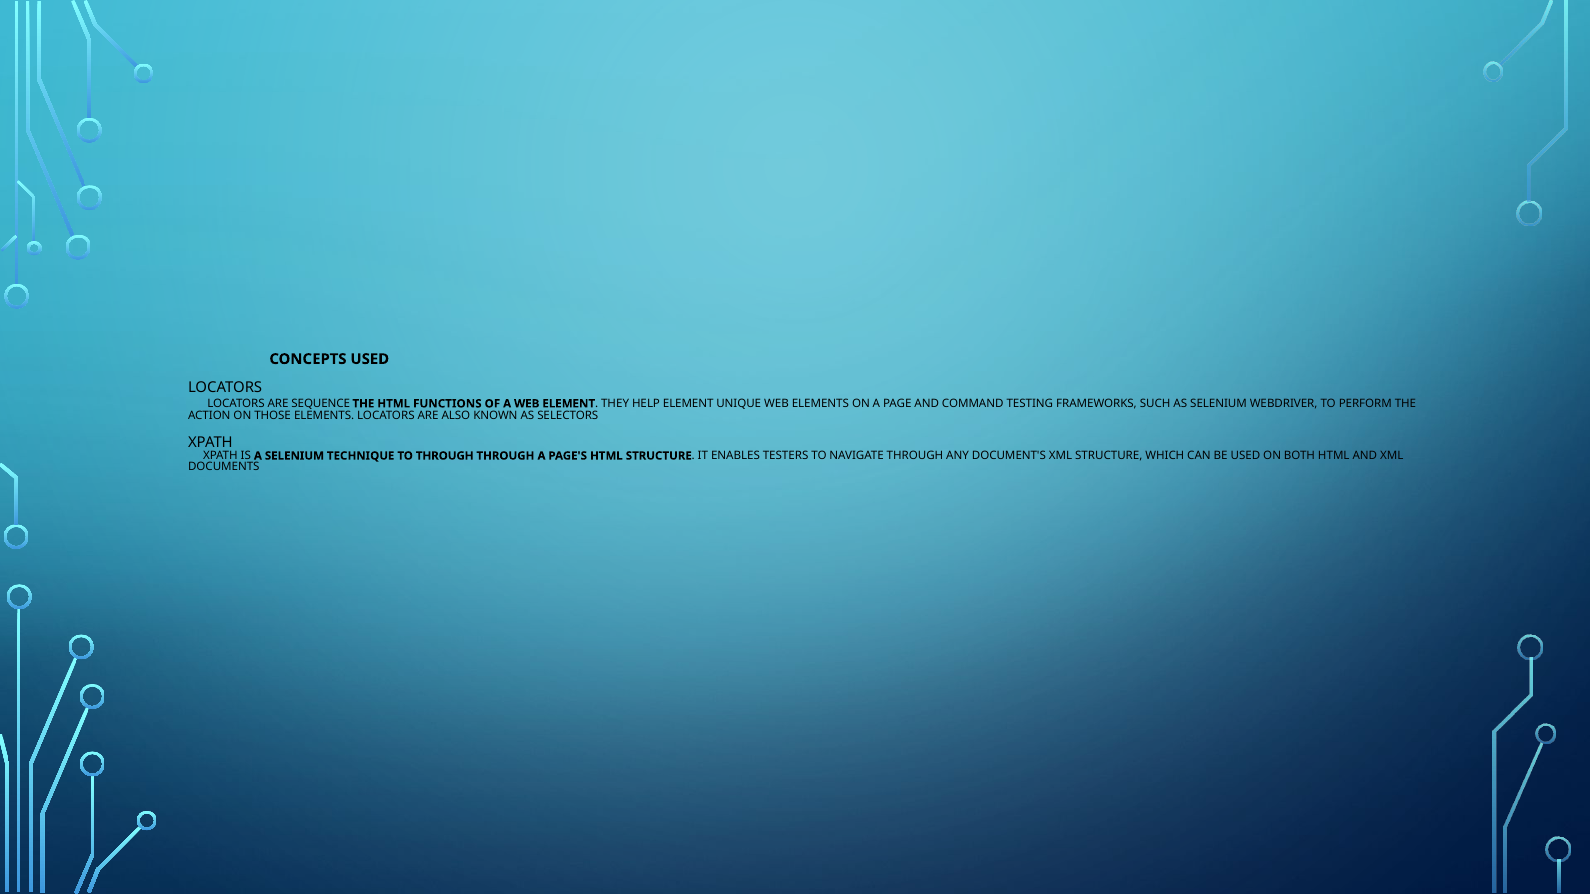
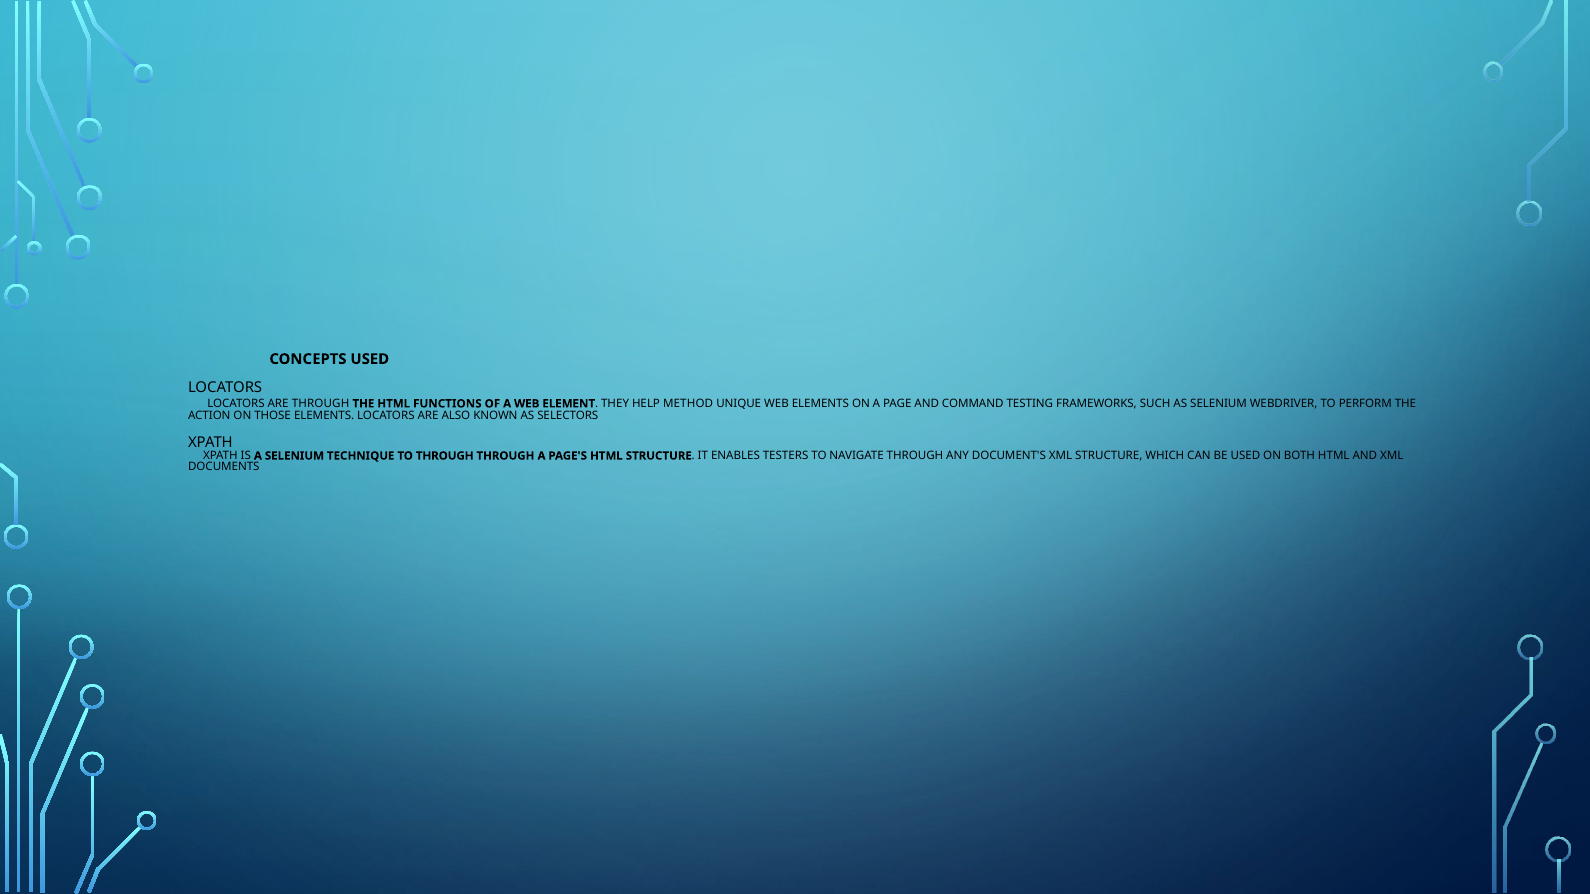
ARE SEQUENCE: SEQUENCE -> THROUGH
HELP ELEMENT: ELEMENT -> METHOD
